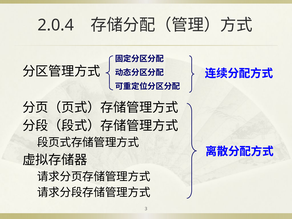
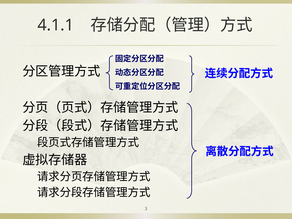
2.0.4: 2.0.4 -> 4.1.1
